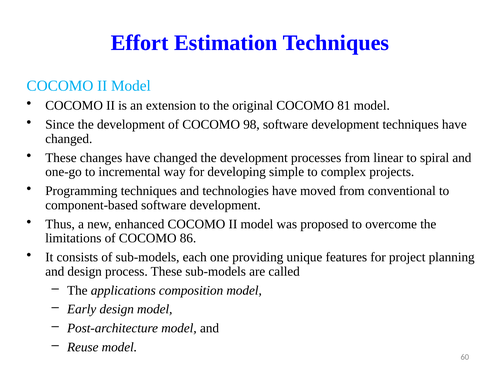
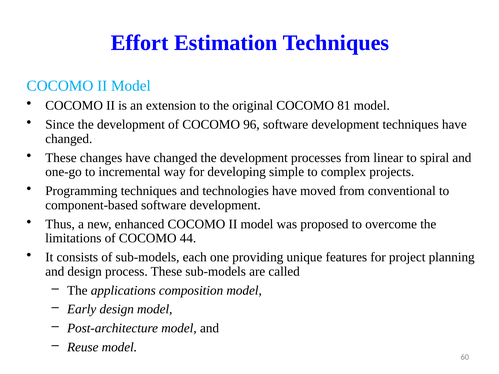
98: 98 -> 96
86: 86 -> 44
